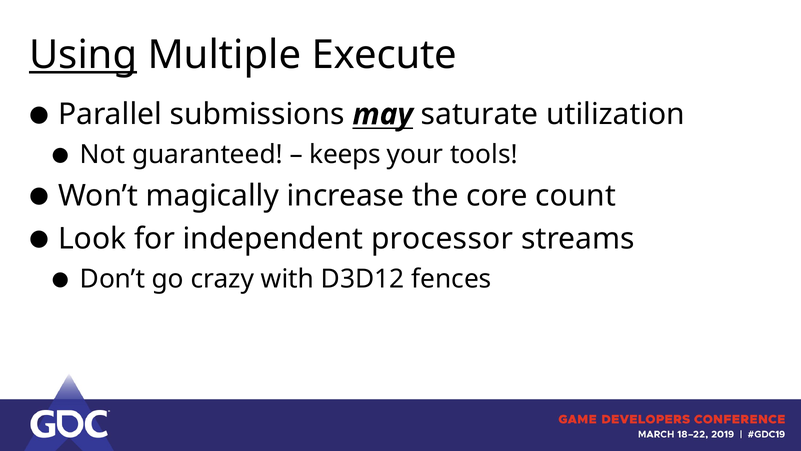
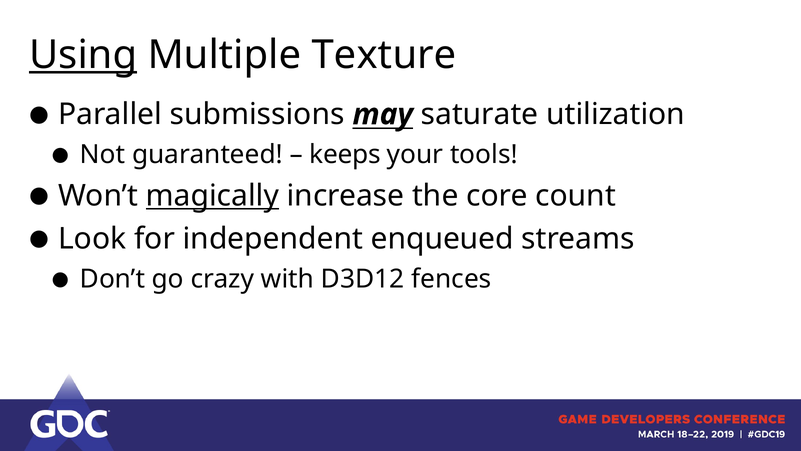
Execute: Execute -> Texture
magically underline: none -> present
processor: processor -> enqueued
